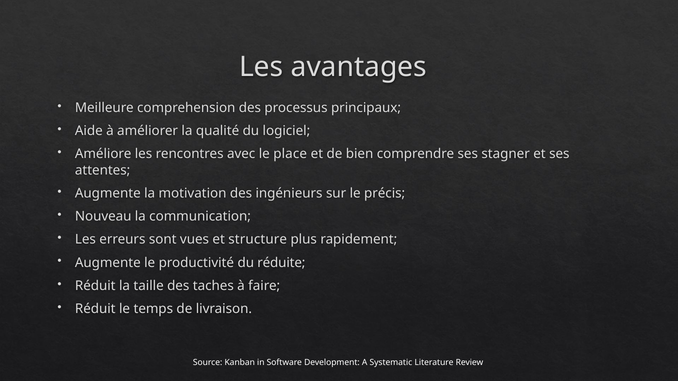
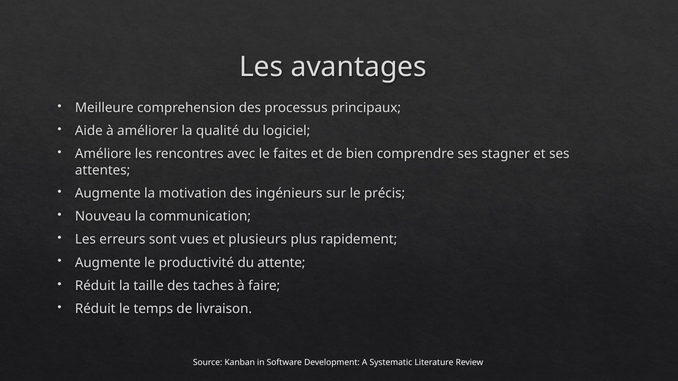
place: place -> faites
structure: structure -> plusieurs
réduite: réduite -> attente
